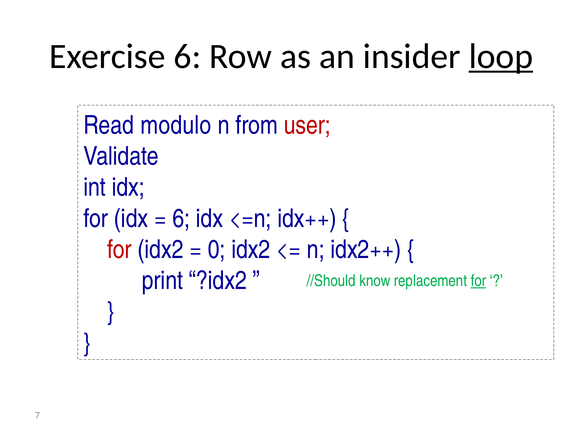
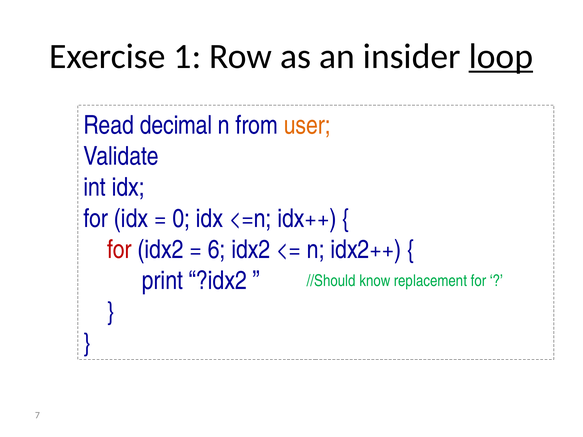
Exercise 6: 6 -> 1
modulo: modulo -> decimal
user colour: red -> orange
6 at (181, 219): 6 -> 0
0: 0 -> 6
for at (478, 281) underline: present -> none
